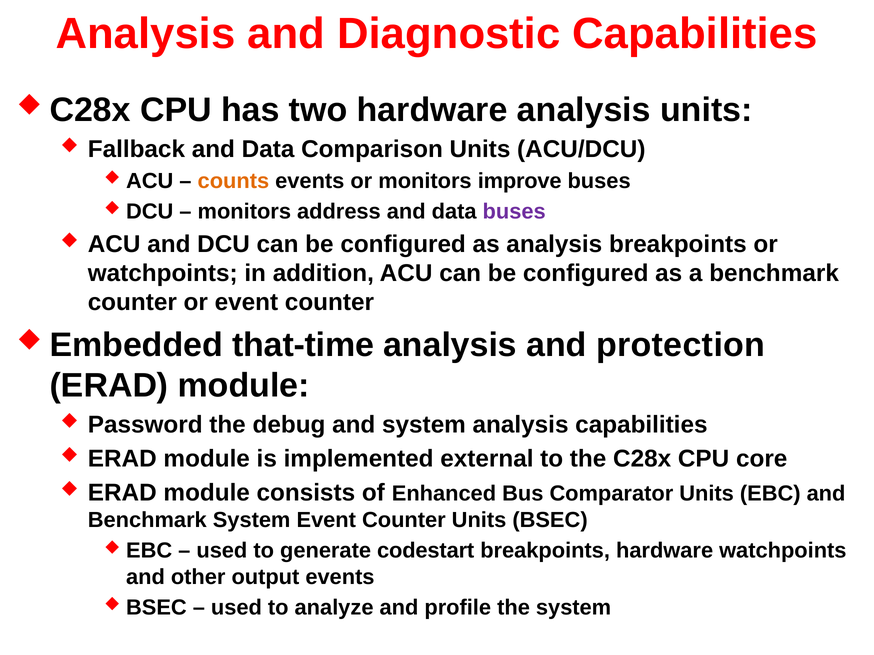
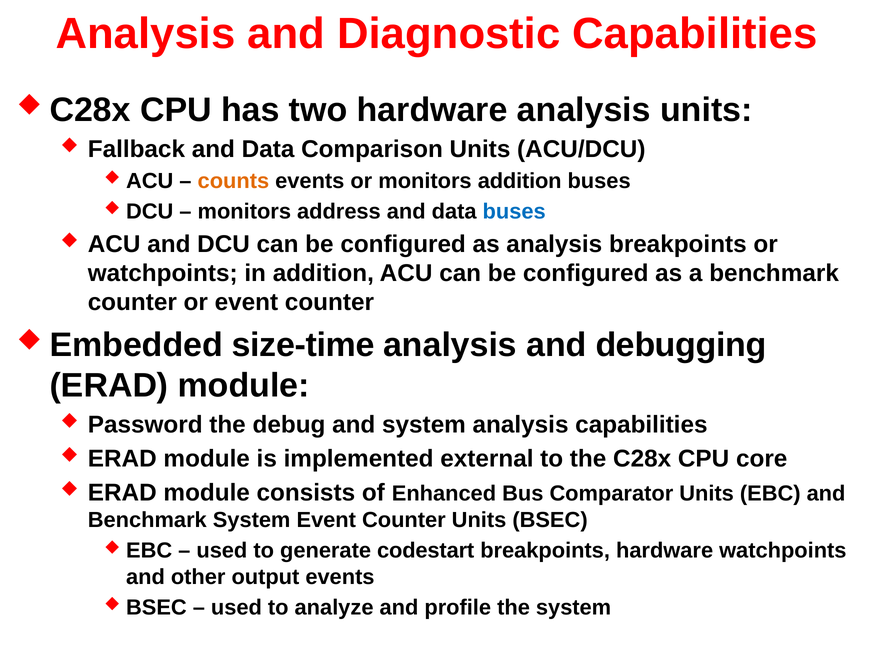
monitors improve: improve -> addition
buses at (514, 212) colour: purple -> blue
that-time: that-time -> size-time
protection: protection -> debugging
